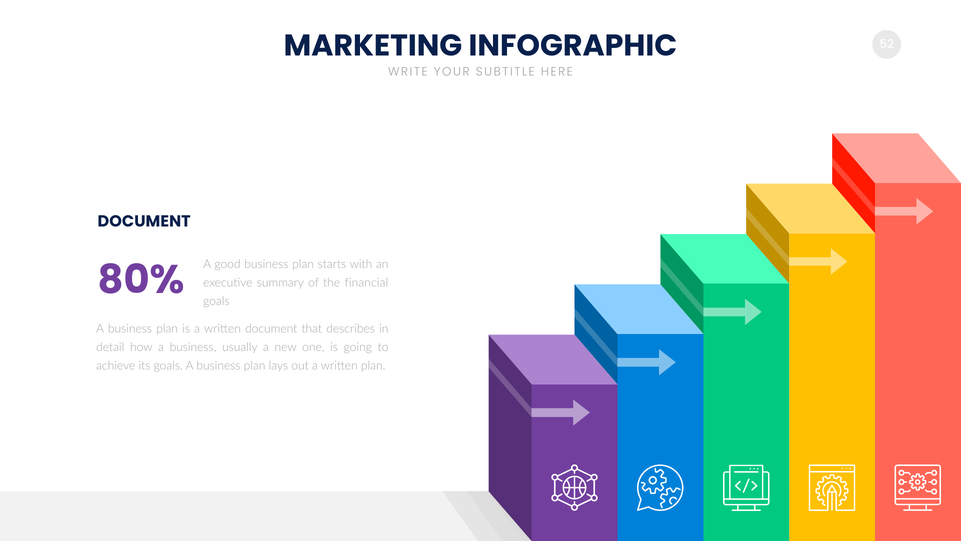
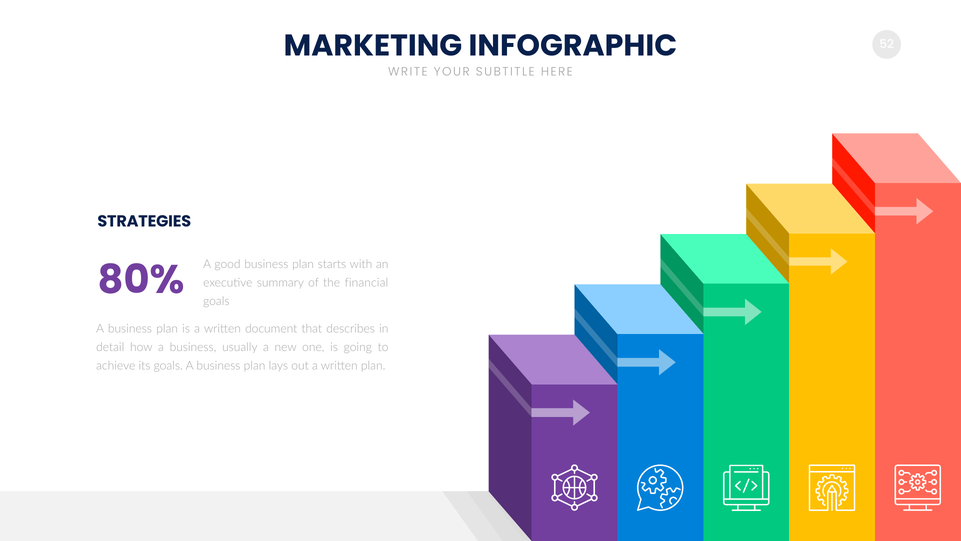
DOCUMENT at (144, 222): DOCUMENT -> STRATEGIES
